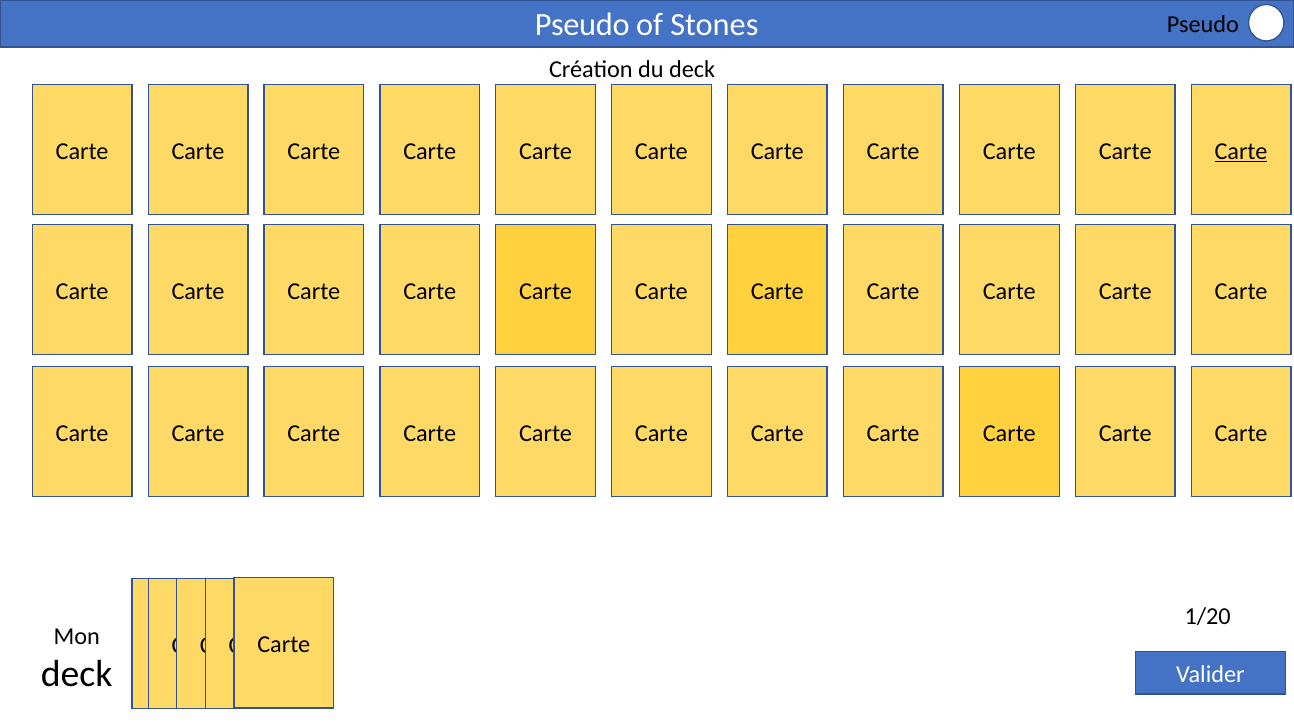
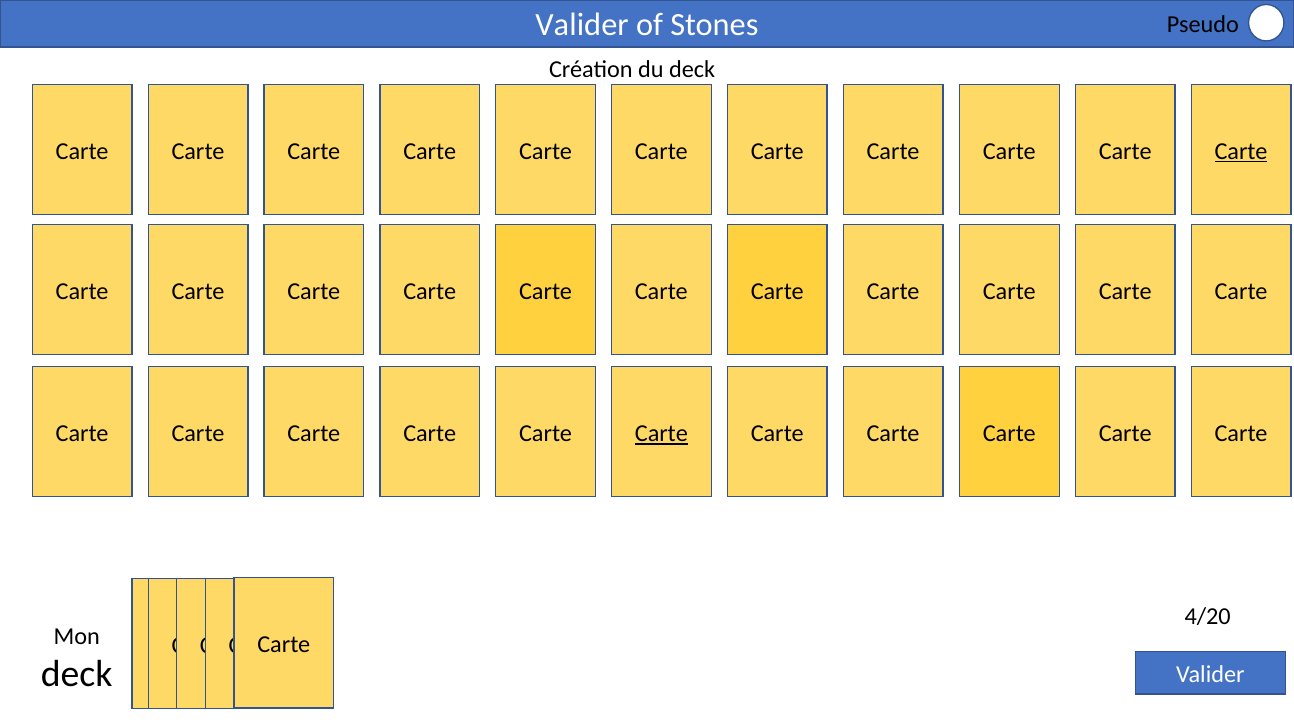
Pseudo at (582, 25): Pseudo -> Valider
Carte at (661, 433) underline: none -> present
1/20: 1/20 -> 4/20
